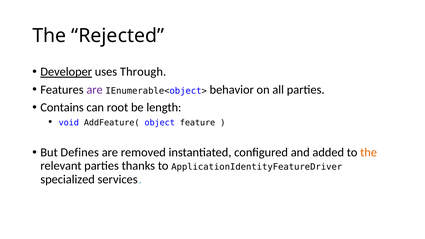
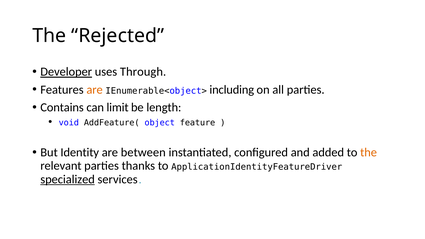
are at (95, 90) colour: purple -> orange
behavior: behavior -> including
root: root -> limit
Defines: Defines -> Identity
removed: removed -> between
specialized underline: none -> present
